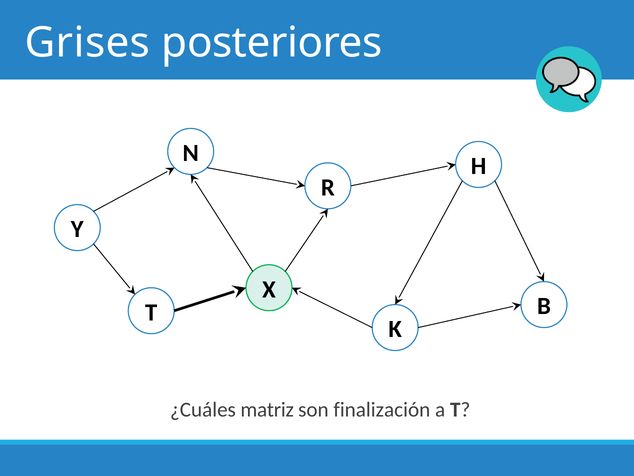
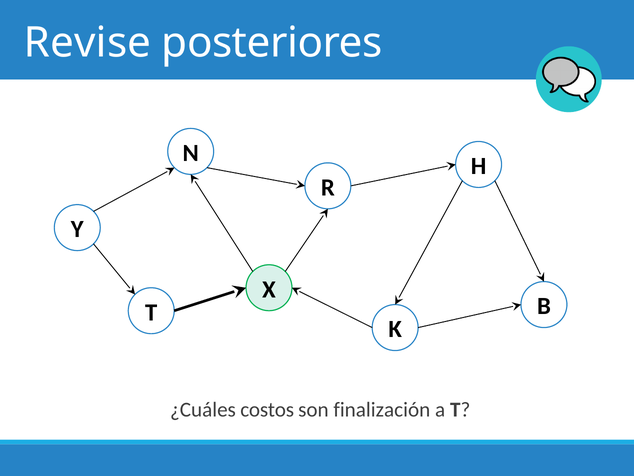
Grises: Grises -> Revise
matriz: matriz -> costos
